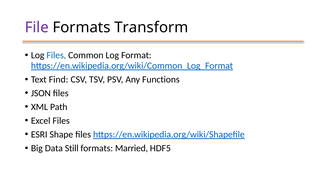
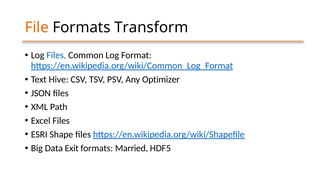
File colour: purple -> orange
Find: Find -> Hive
Functions: Functions -> Optimizer
Still: Still -> Exit
